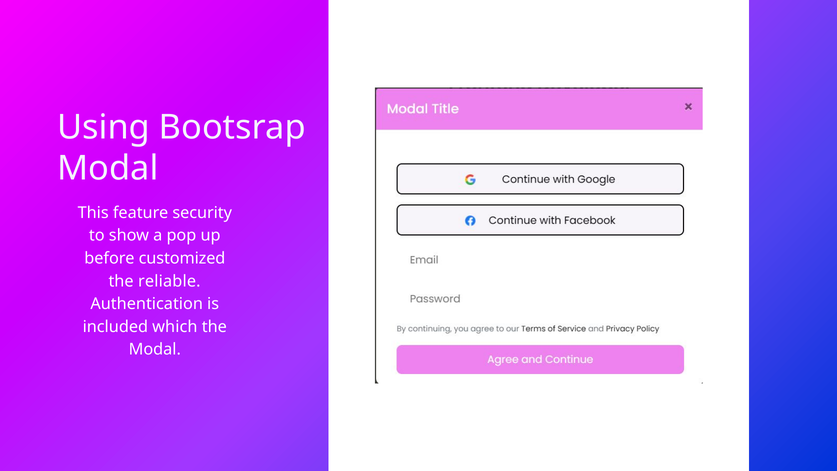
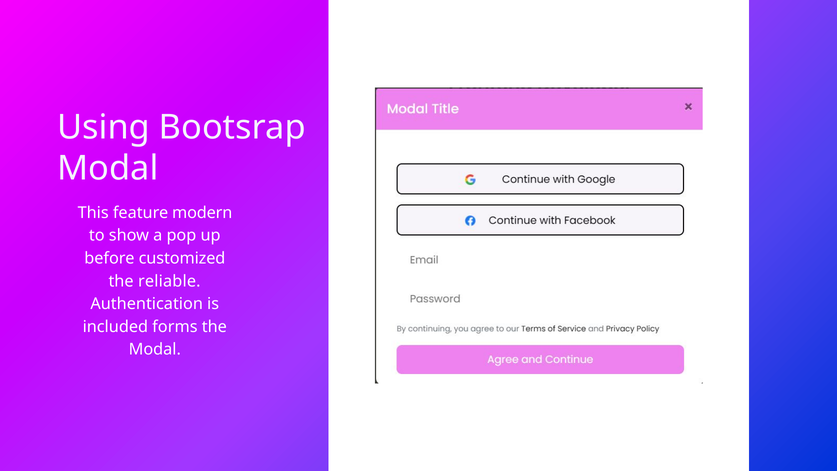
security: security -> modern
which: which -> forms
